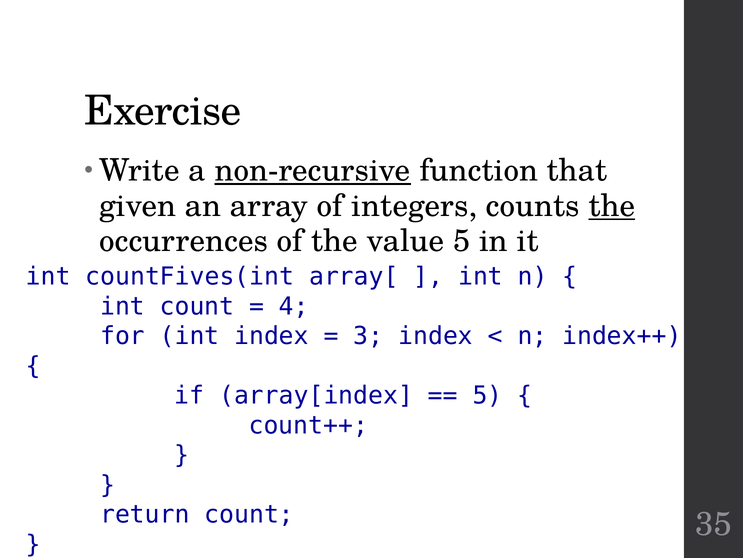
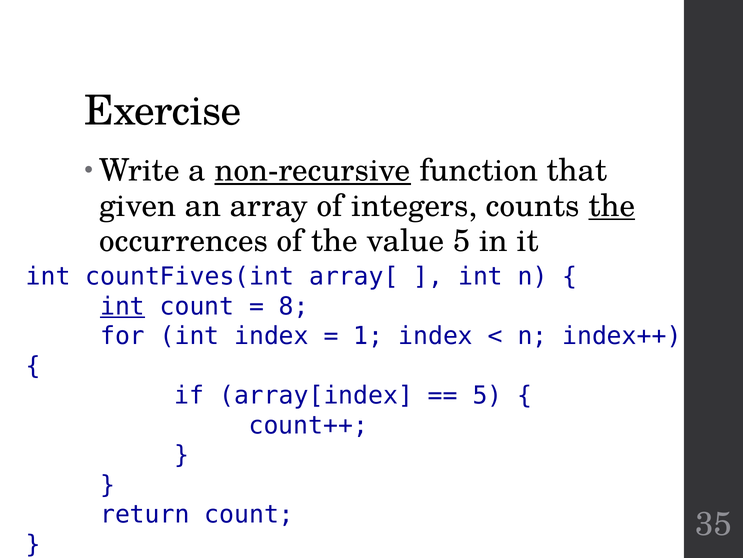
int at (122, 306) underline: none -> present
4: 4 -> 8
3: 3 -> 1
